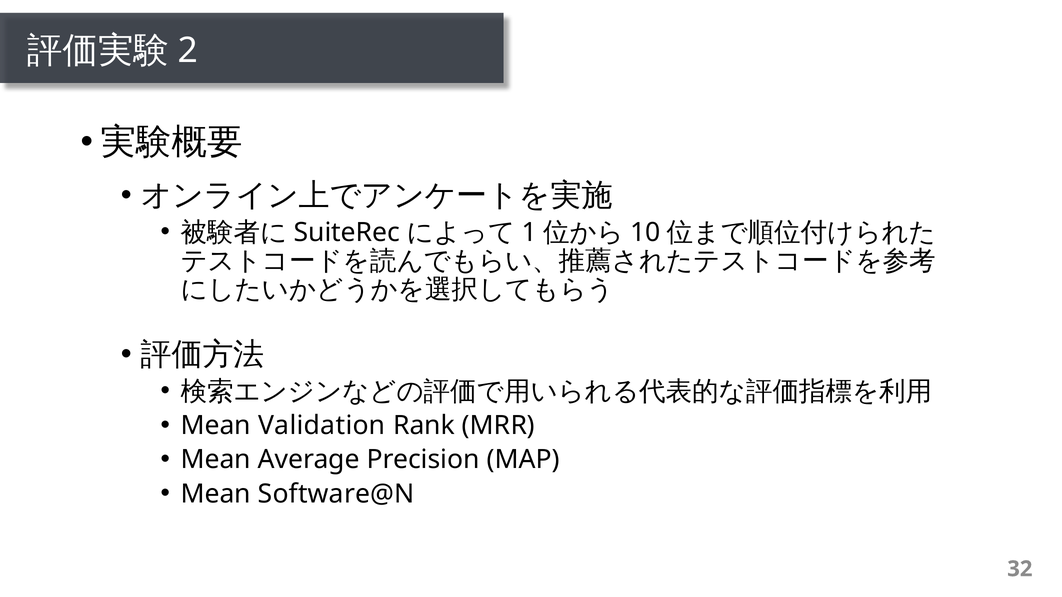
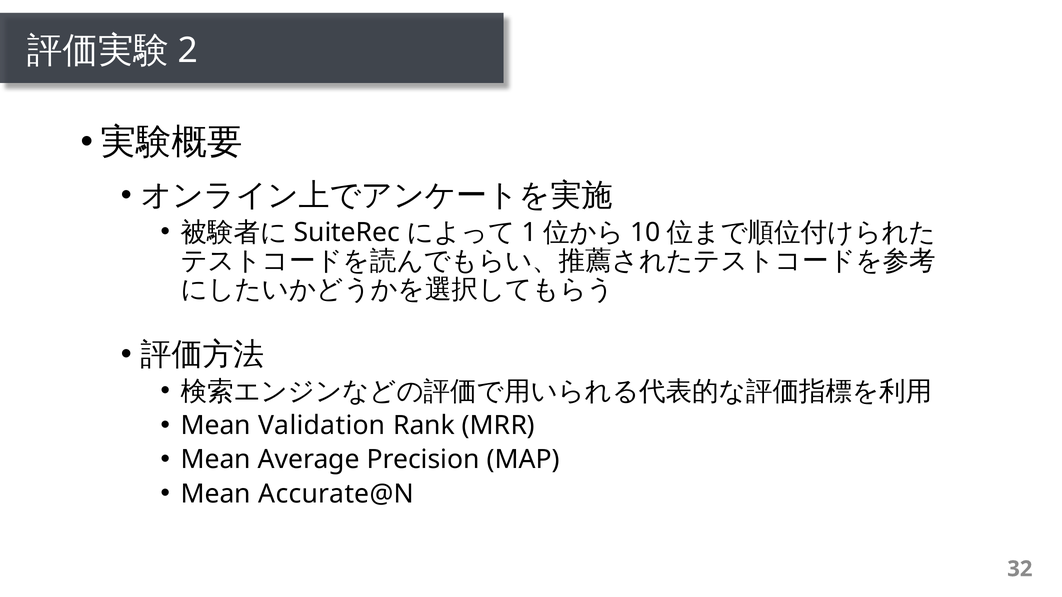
Software@N: Software@N -> Accurate@N
